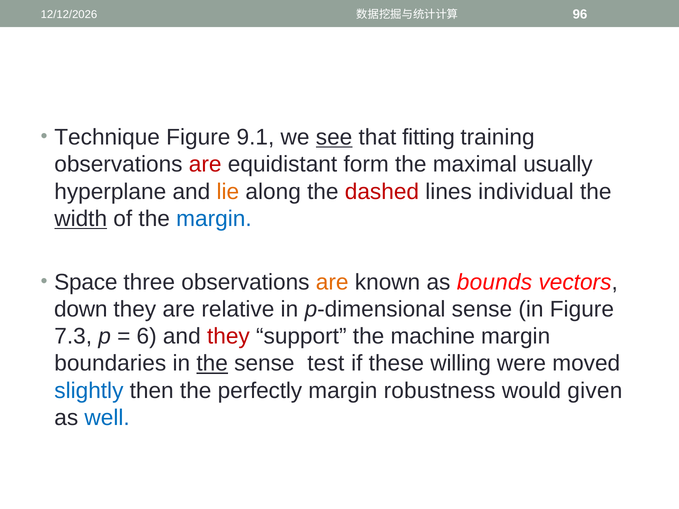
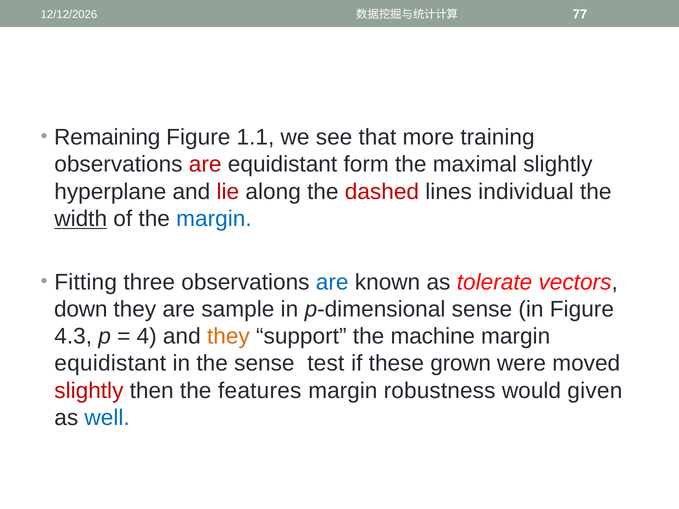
96: 96 -> 77
Technique: Technique -> Remaining
9.1: 9.1 -> 1.1
see underline: present -> none
fitting: fitting -> more
maximal usually: usually -> slightly
lie colour: orange -> red
Space: Space -> Fitting
are at (332, 282) colour: orange -> blue
bounds: bounds -> tolerate
relative: relative -> sample
7.3: 7.3 -> 4.3
6: 6 -> 4
they at (228, 337) colour: red -> orange
boundaries at (110, 364): boundaries -> equidistant
the at (212, 364) underline: present -> none
willing: willing -> grown
slightly at (89, 391) colour: blue -> red
perfectly: perfectly -> features
